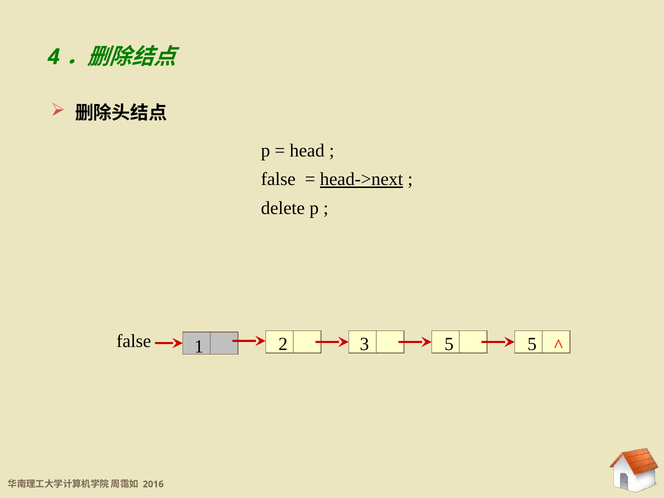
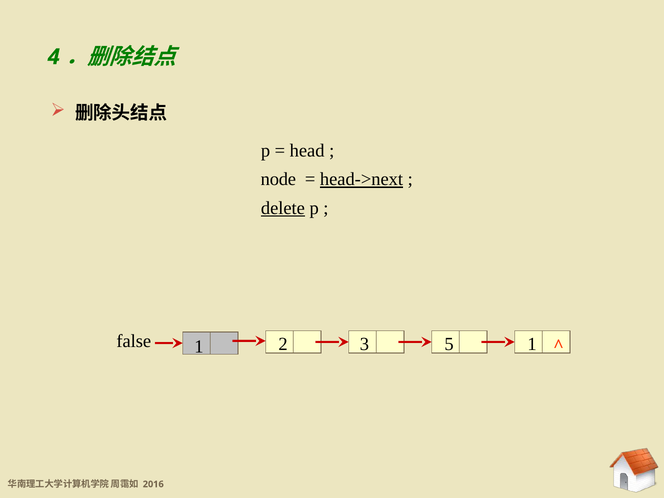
false at (278, 179): false -> node
delete underline: none -> present
5 5: 5 -> 1
